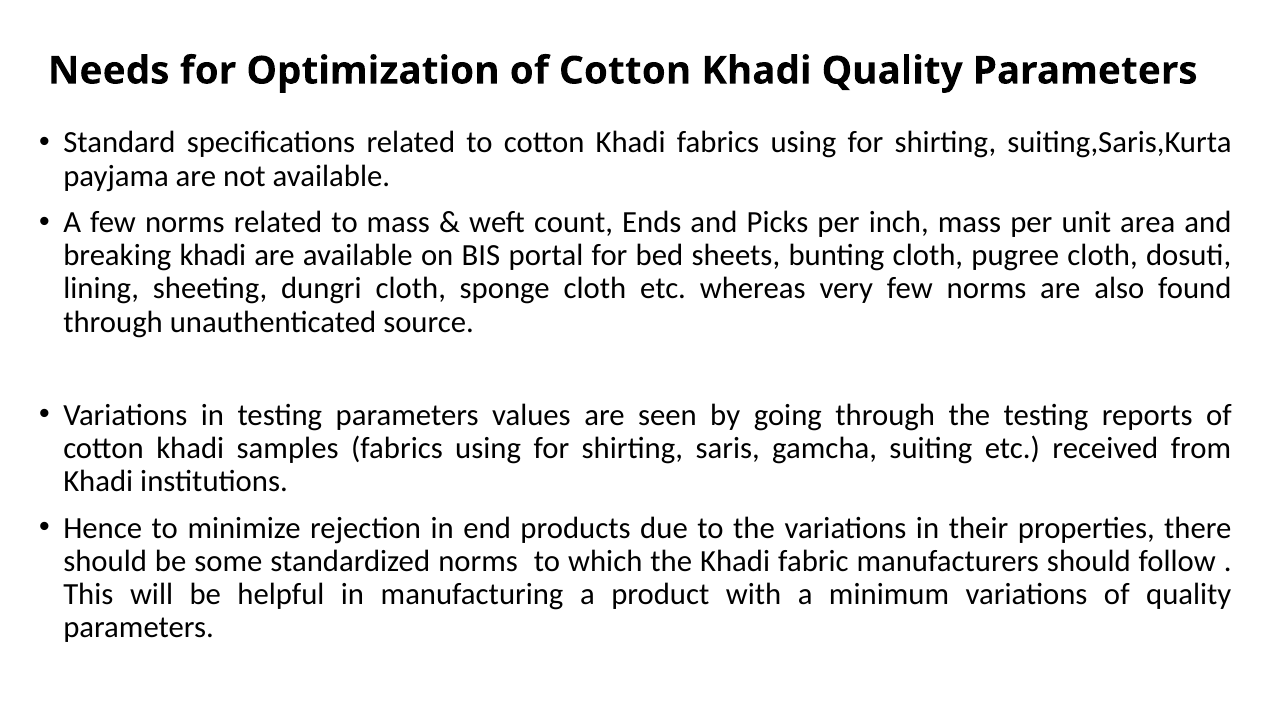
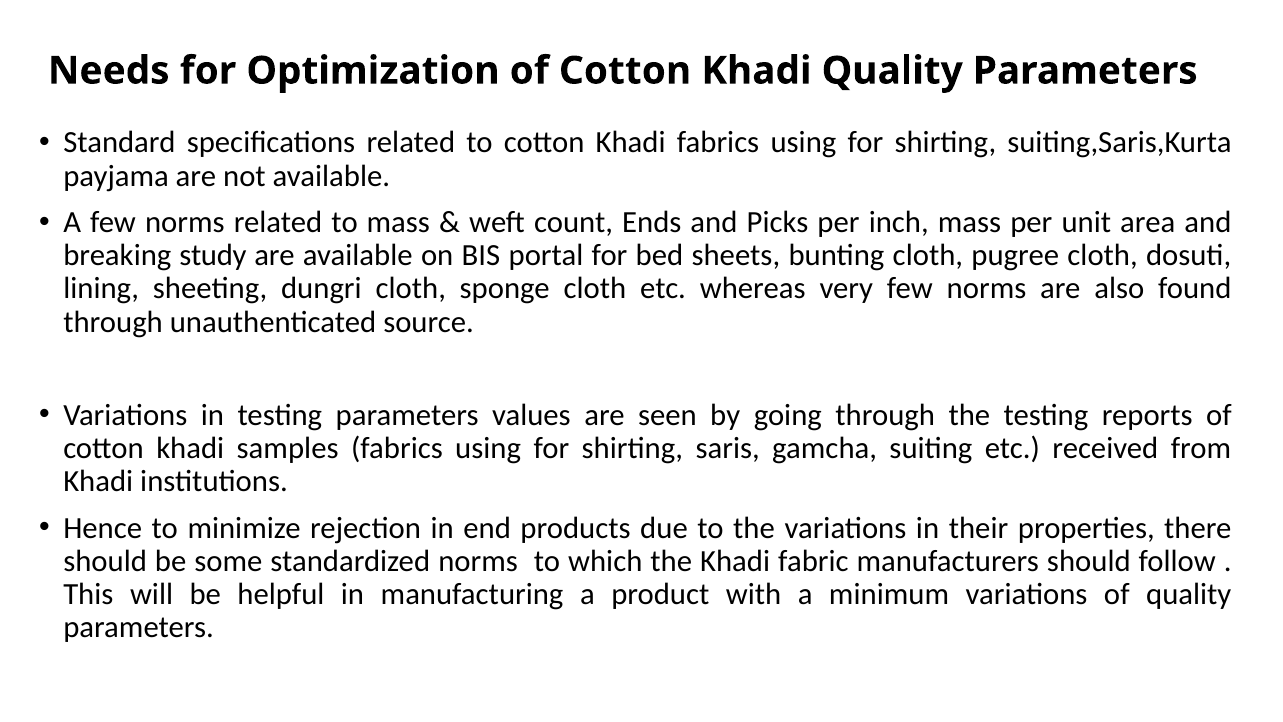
breaking khadi: khadi -> study
